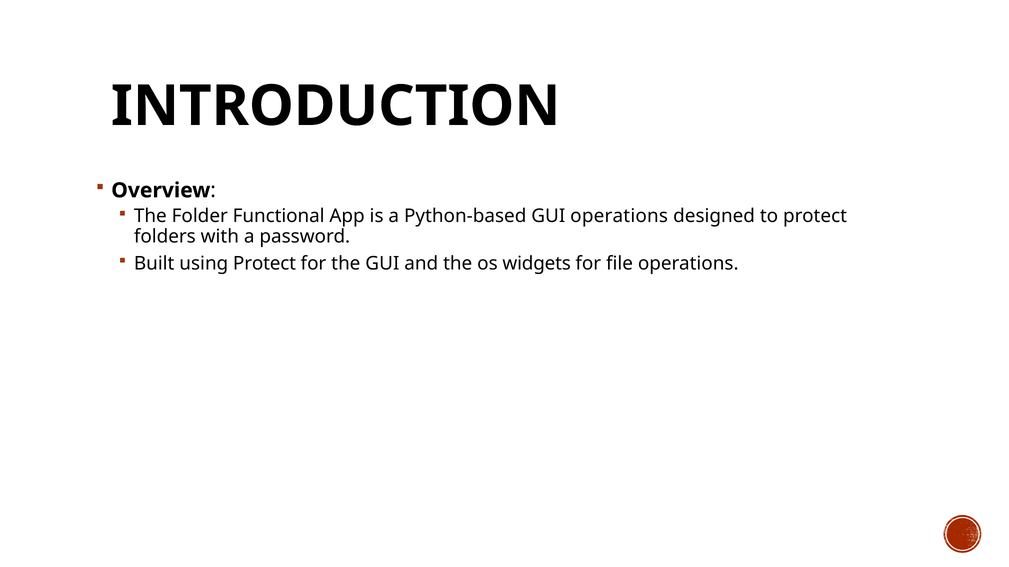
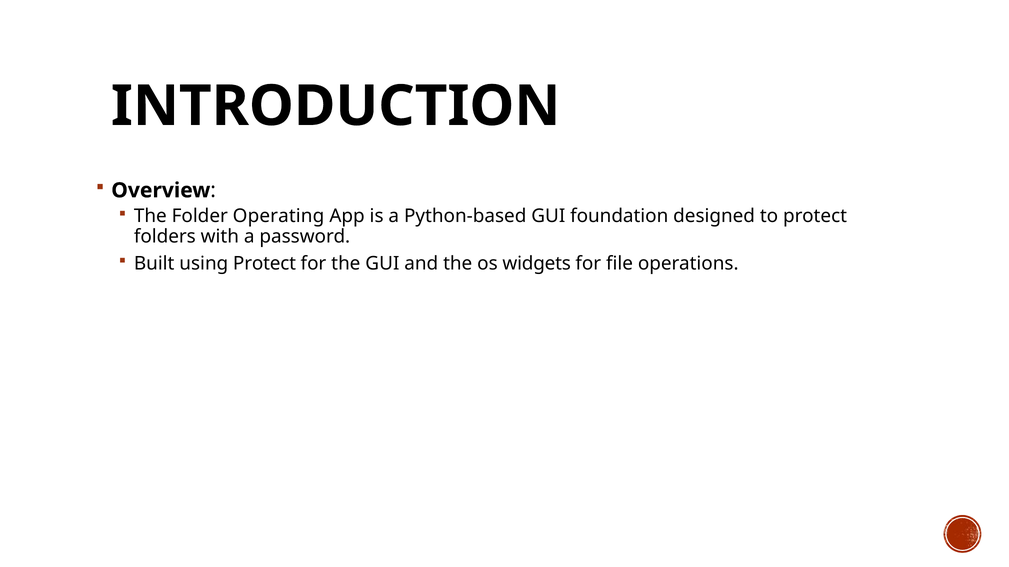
Functional: Functional -> Operating
GUI operations: operations -> foundation
